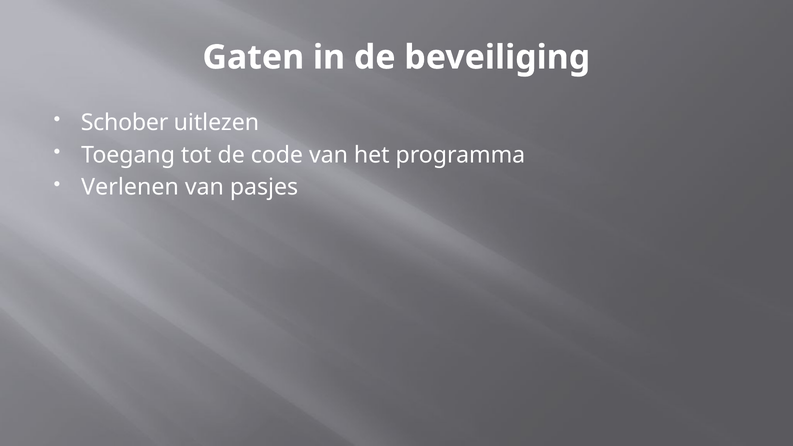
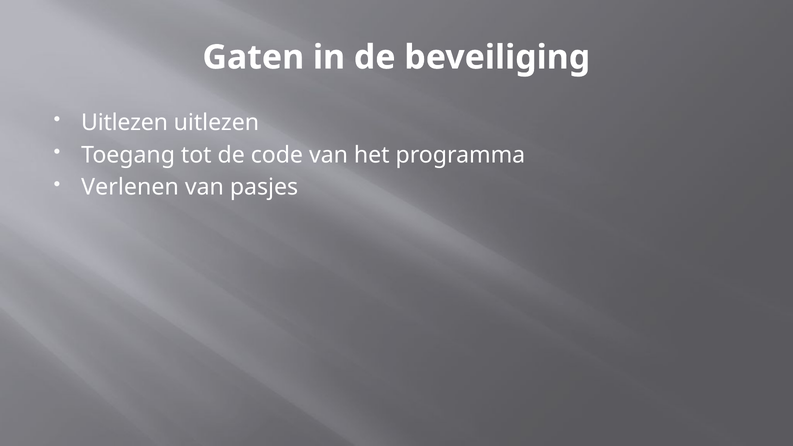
Schober at (125, 123): Schober -> Uitlezen
